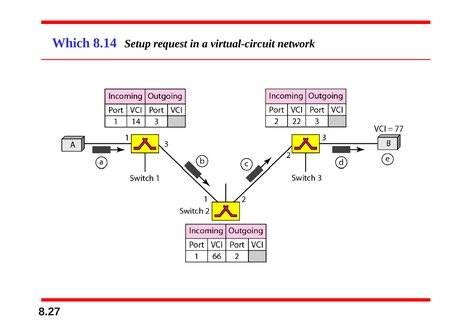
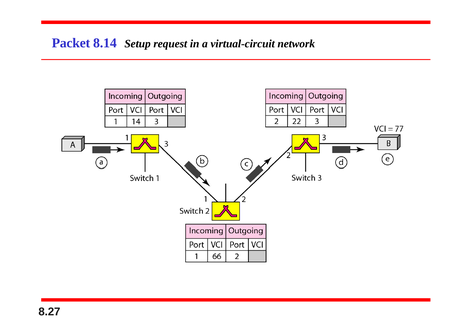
Which: Which -> Packet
